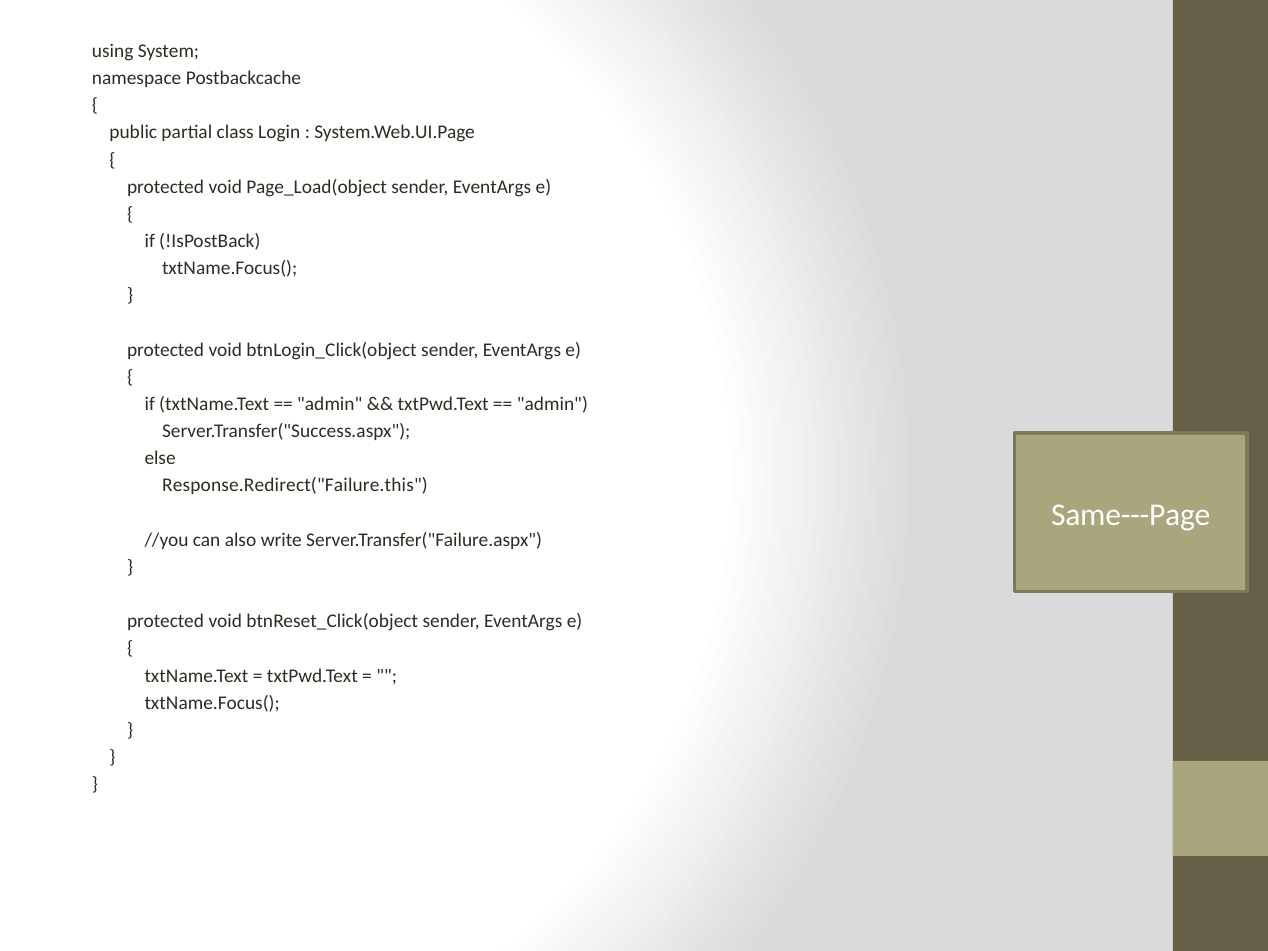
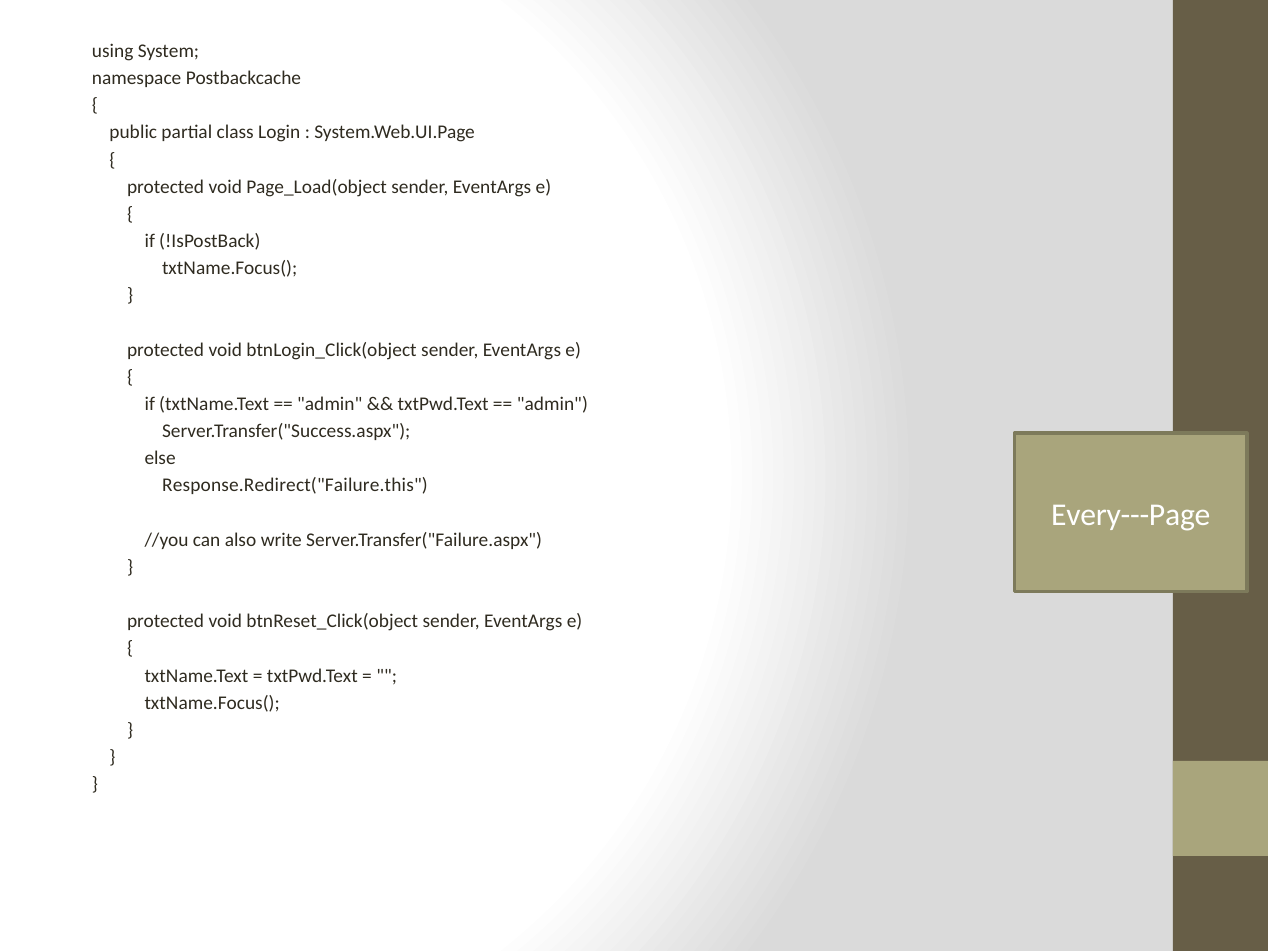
Same---Page: Same---Page -> Every---Page
